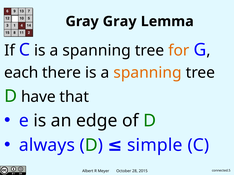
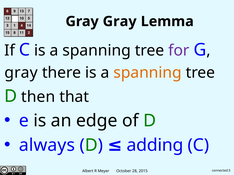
for colour: orange -> purple
each at (21, 73): each -> gray
have: have -> then
simple: simple -> adding
